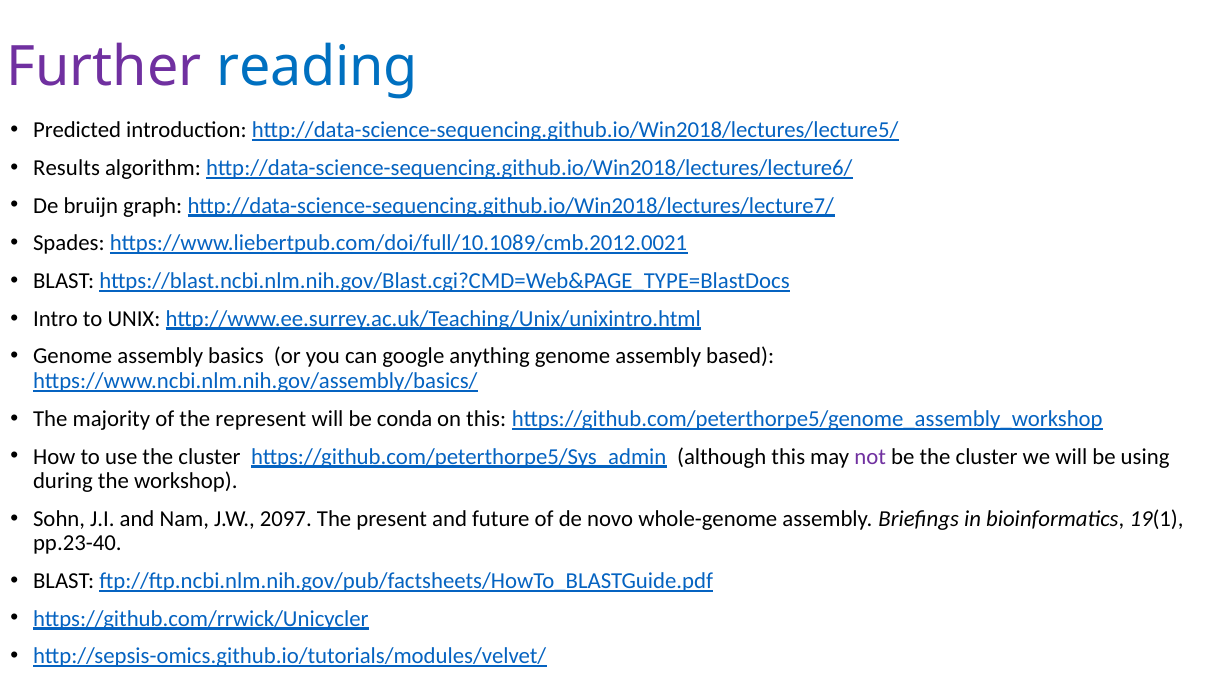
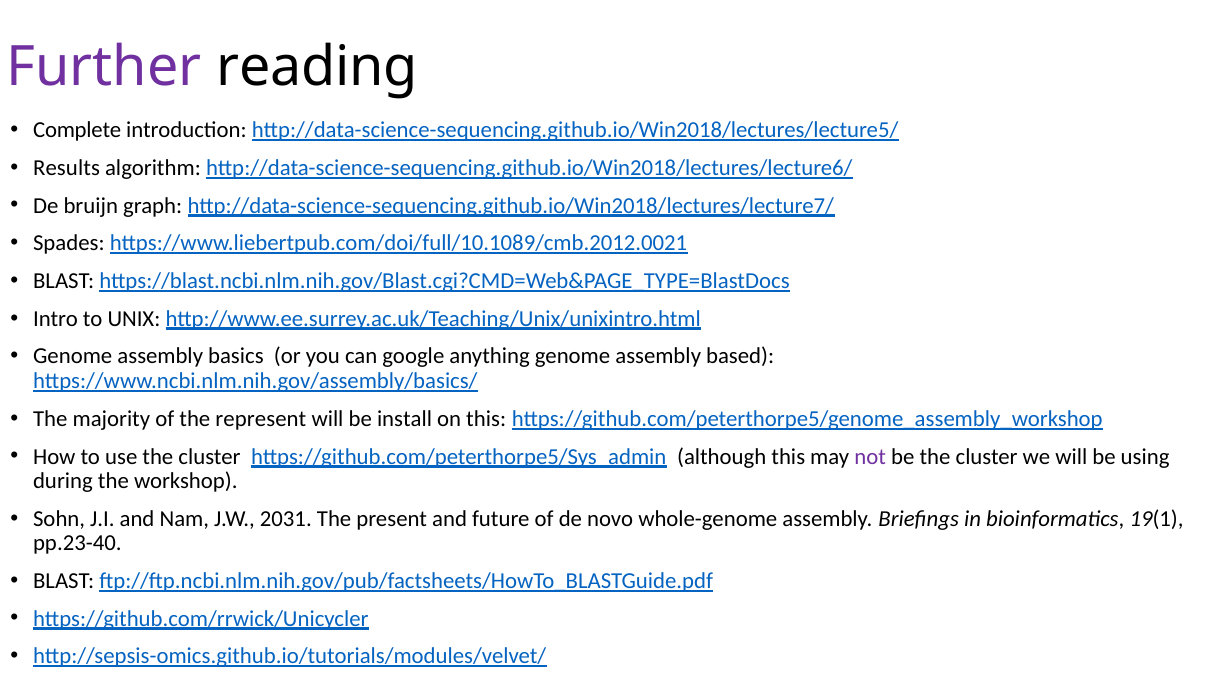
reading colour: blue -> black
Predicted: Predicted -> Complete
conda: conda -> install
2097: 2097 -> 2031
